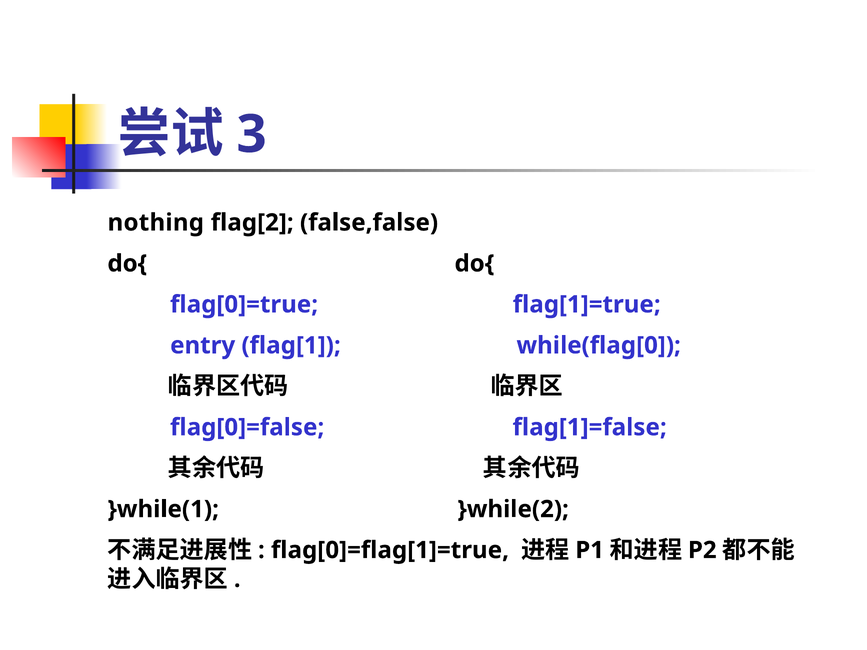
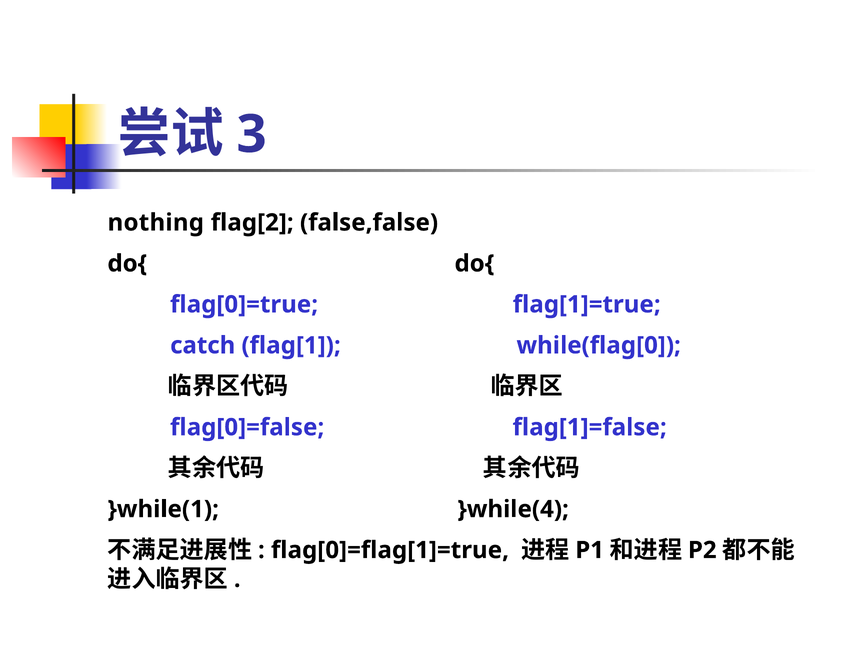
entry: entry -> catch
}while(2: }while(2 -> }while(4
